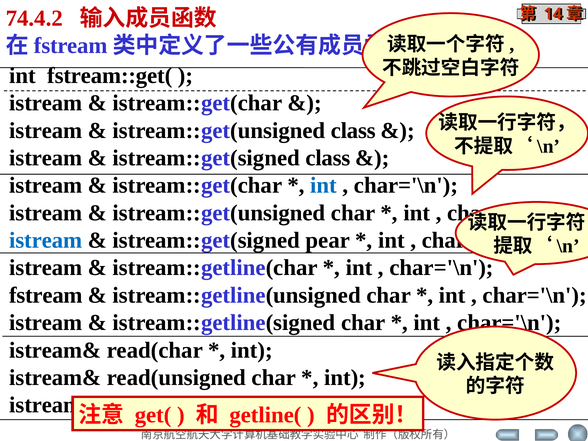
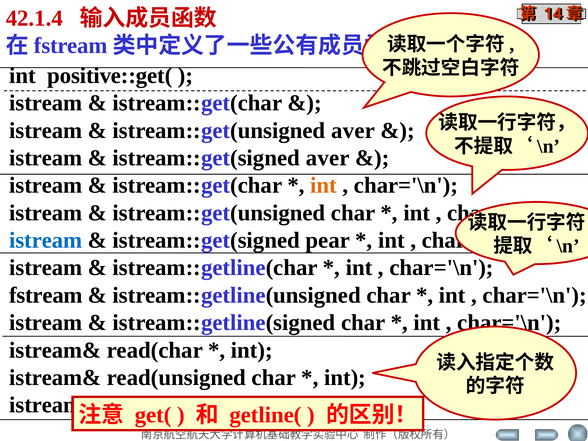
74.4.2: 74.4.2 -> 42.1.4
fstream::get(: fstream::get( -> positive::get(
istream::get(unsigned class: class -> aver
istream::get(signed class: class -> aver
int at (324, 185) colour: blue -> orange
